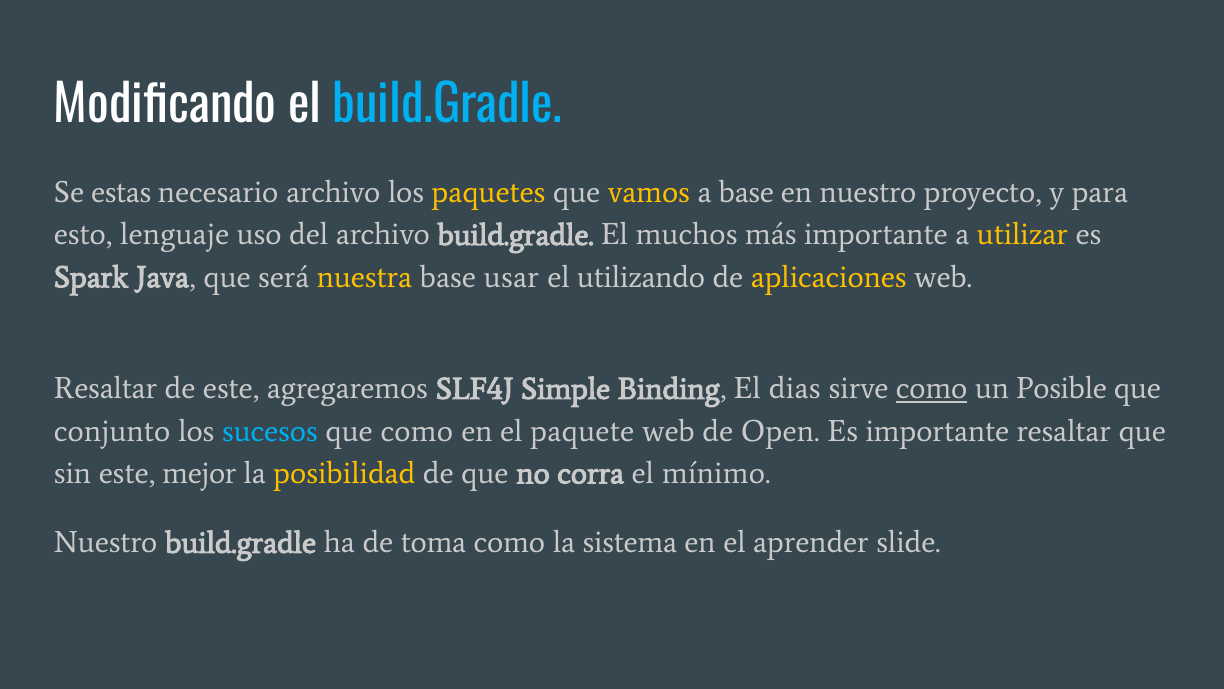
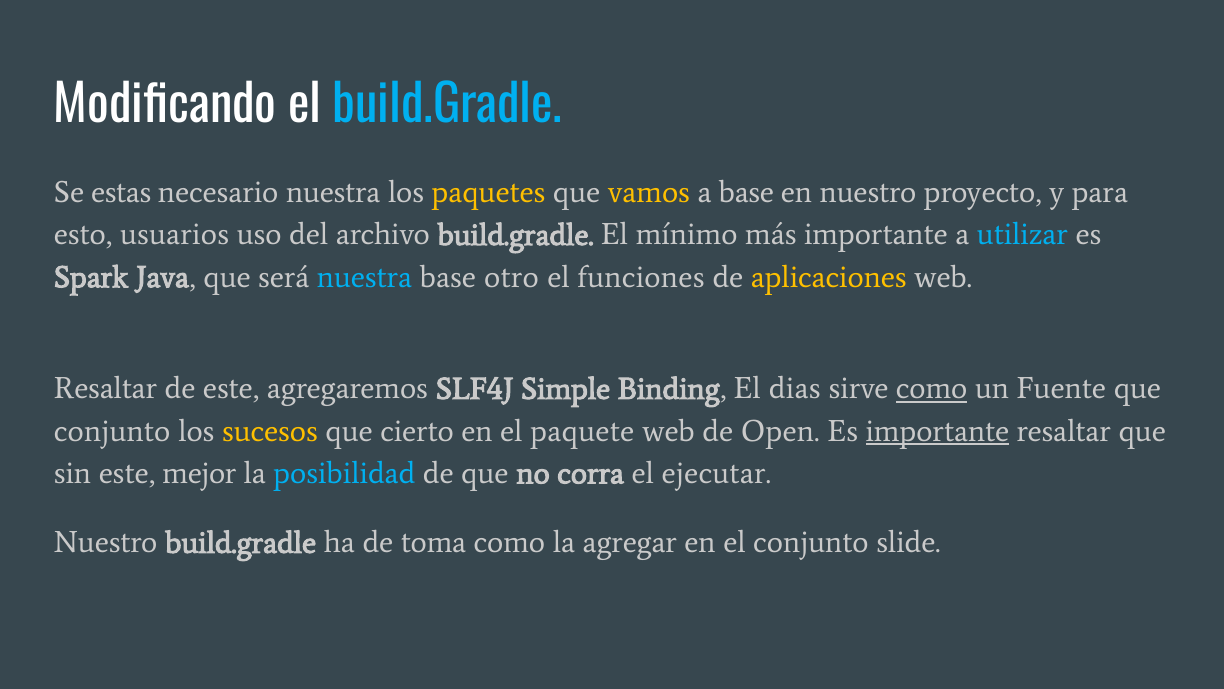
necesario archivo: archivo -> nuestra
lenguaje: lenguaje -> usuarios
muchos: muchos -> mínimo
utilizar colour: yellow -> light blue
nuestra at (365, 277) colour: yellow -> light blue
usar: usar -> otro
utilizando: utilizando -> funciones
Posible: Posible -> Fuente
sucesos colour: light blue -> yellow
que como: como -> cierto
importante at (937, 431) underline: none -> present
posibilidad colour: yellow -> light blue
mínimo: mínimo -> ejecutar
sistema: sistema -> agregar
el aprender: aprender -> conjunto
